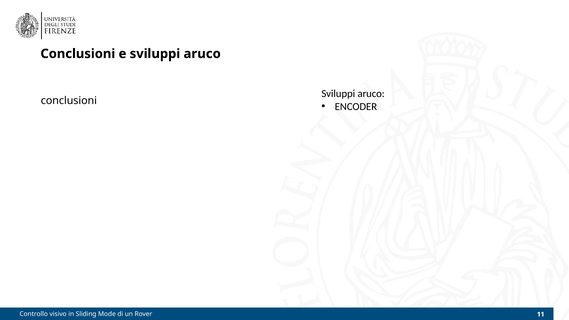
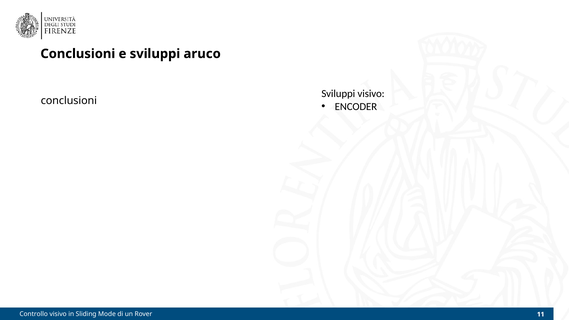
aruco at (371, 94): aruco -> visivo
